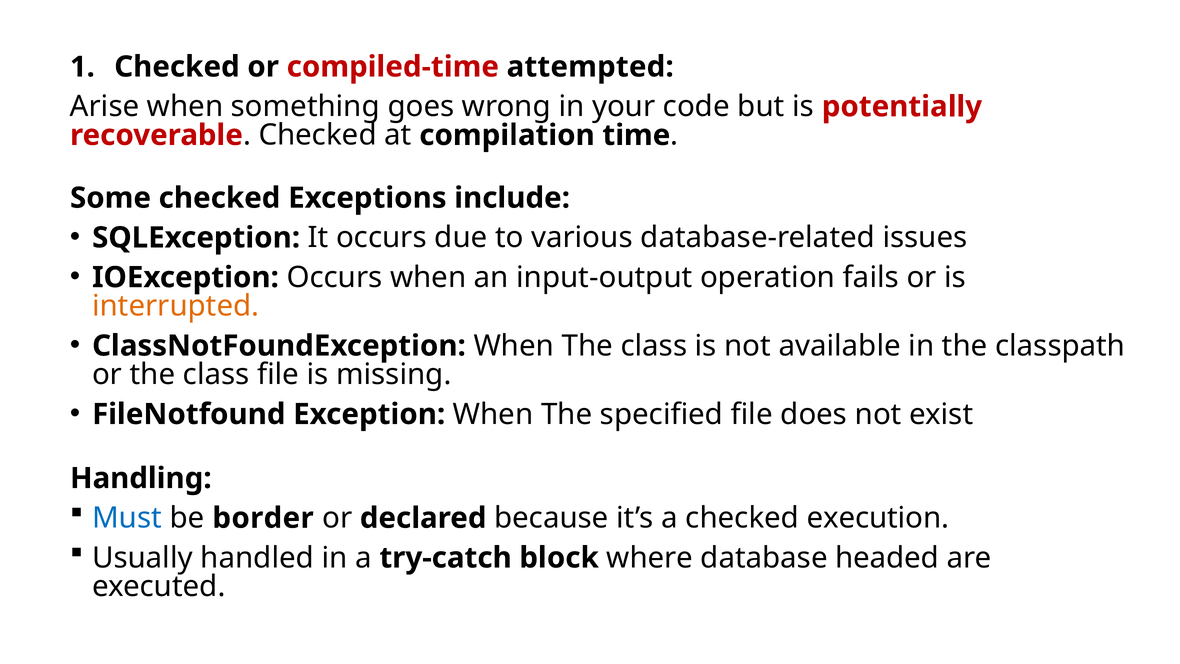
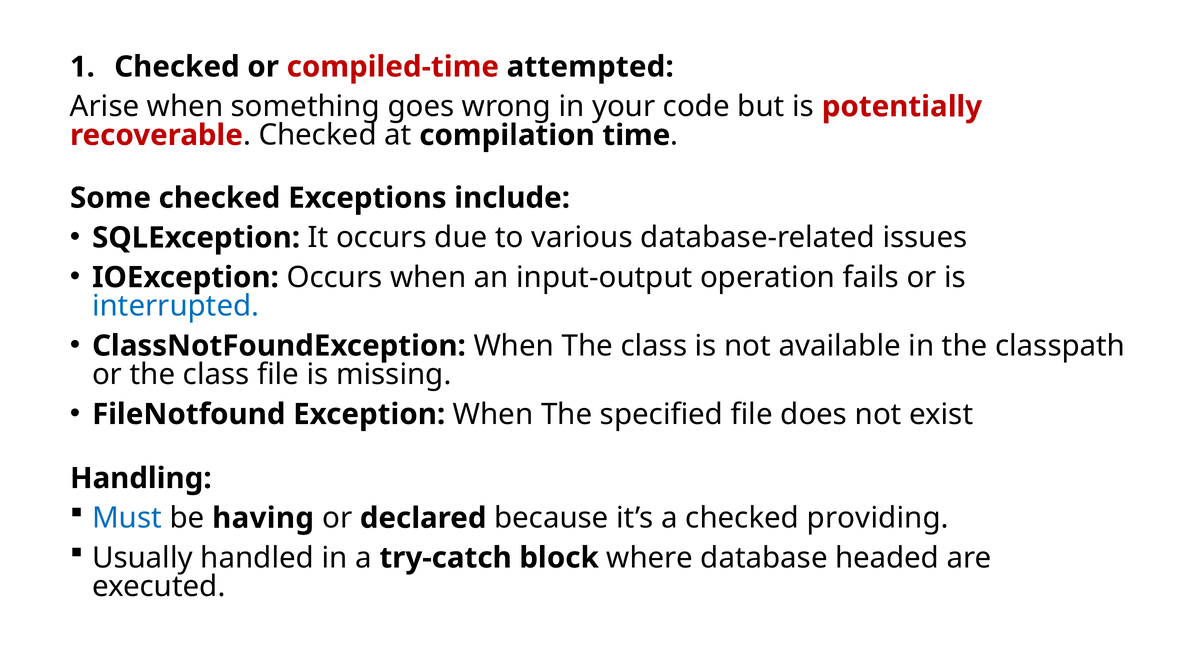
interrupted colour: orange -> blue
border: border -> having
execution: execution -> providing
